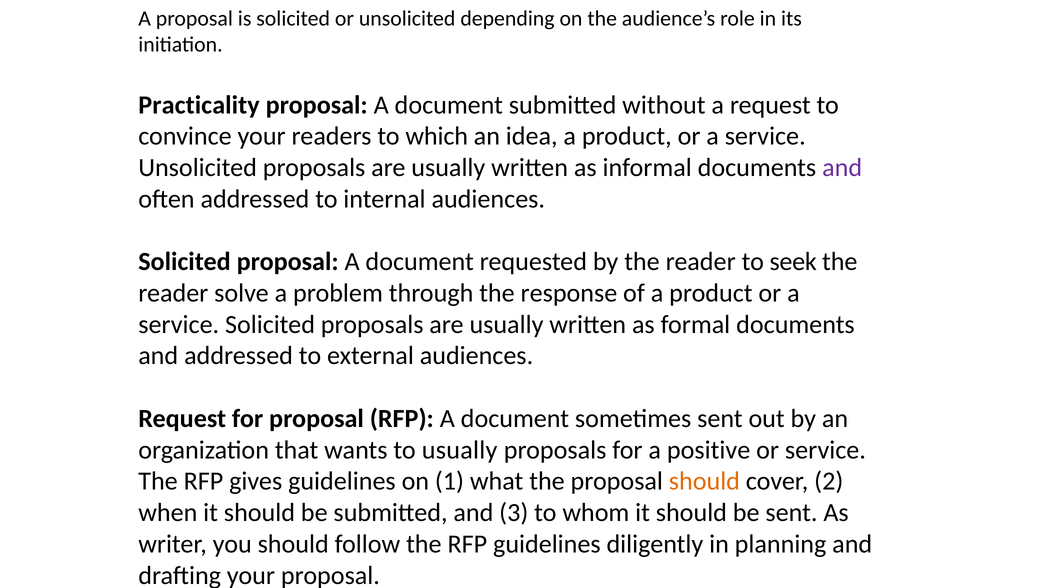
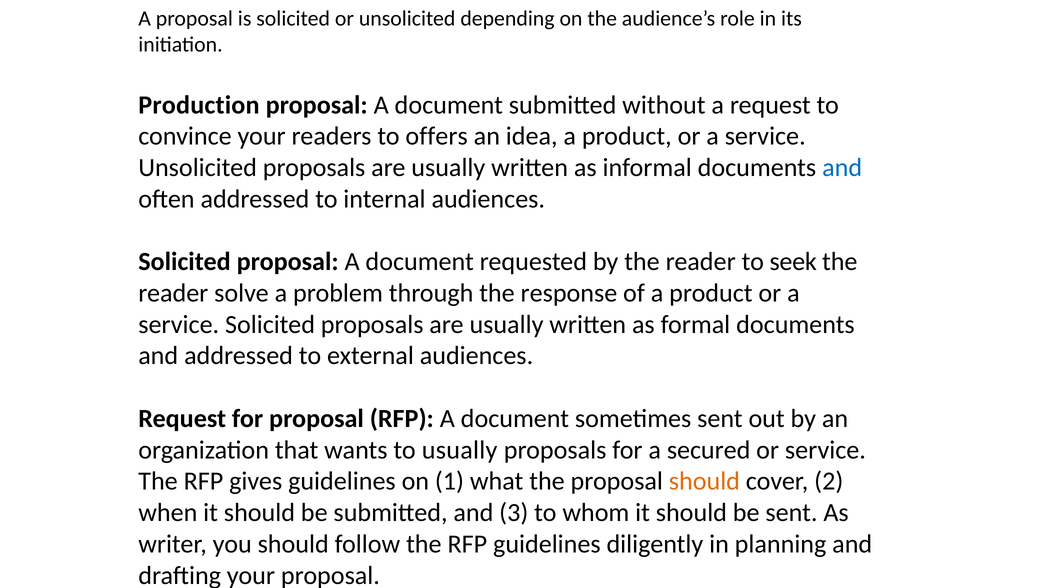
Practicality: Practicality -> Production
which: which -> offers
and at (842, 168) colour: purple -> blue
positive: positive -> secured
